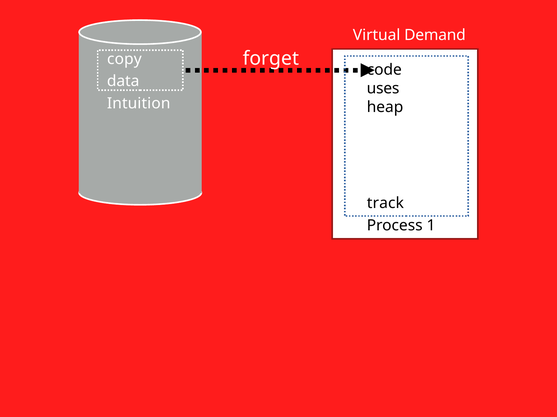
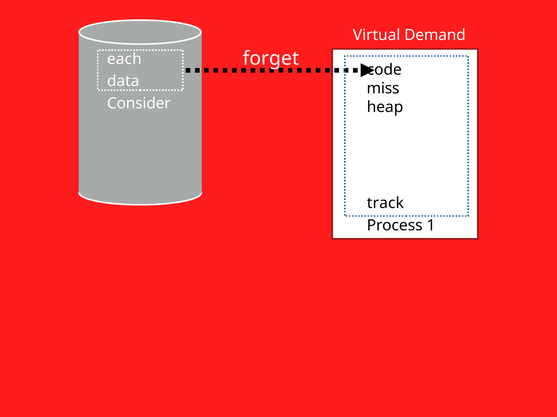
copy: copy -> each
uses: uses -> miss
Intuition: Intuition -> Consider
